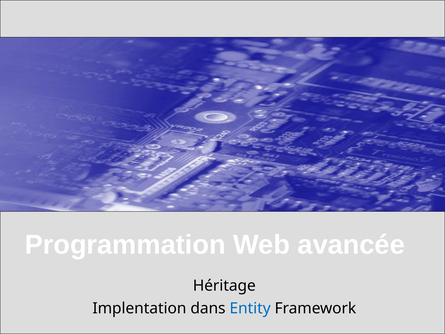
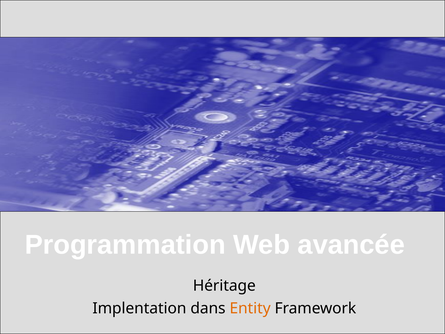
Entity colour: blue -> orange
